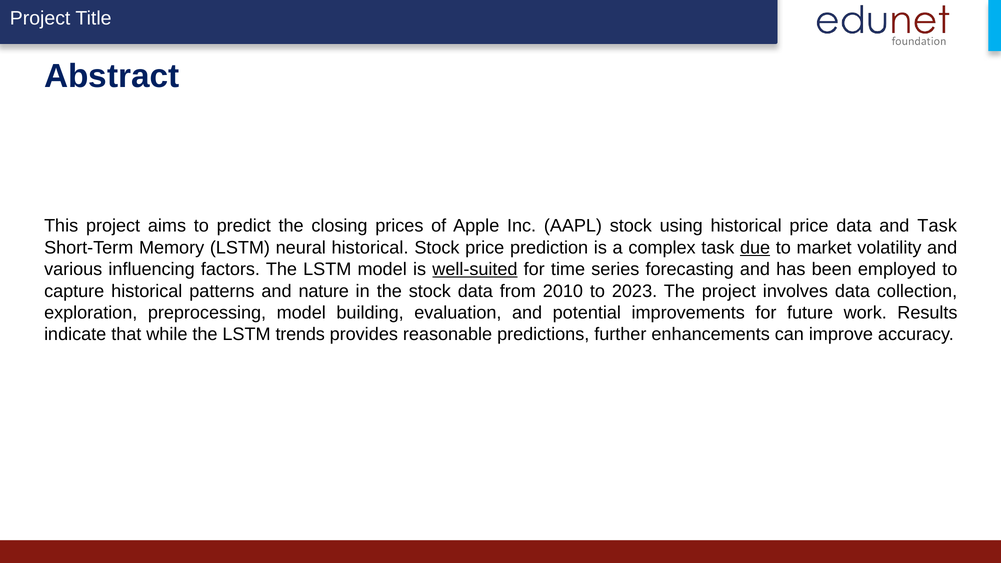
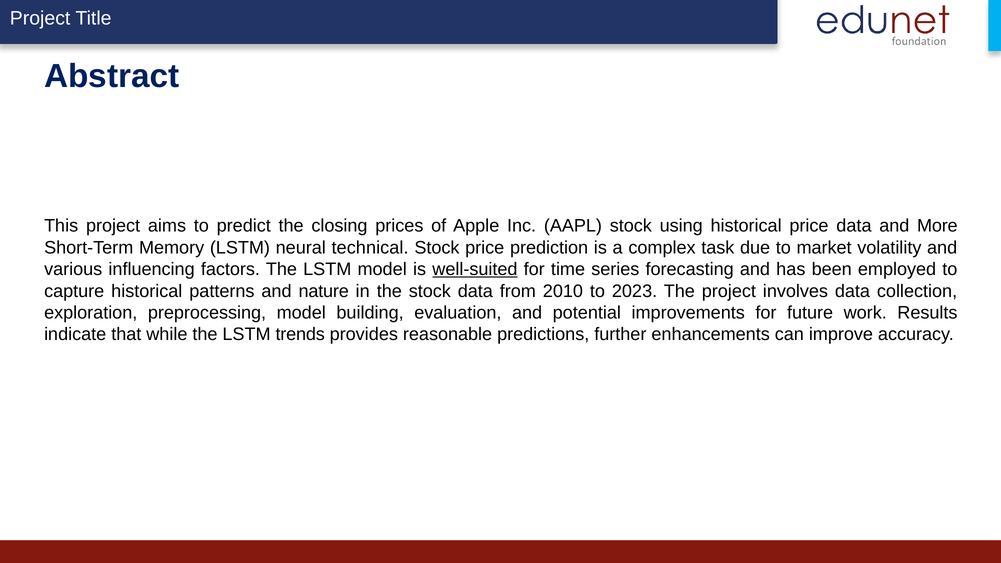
and Task: Task -> More
neural historical: historical -> technical
due underline: present -> none
